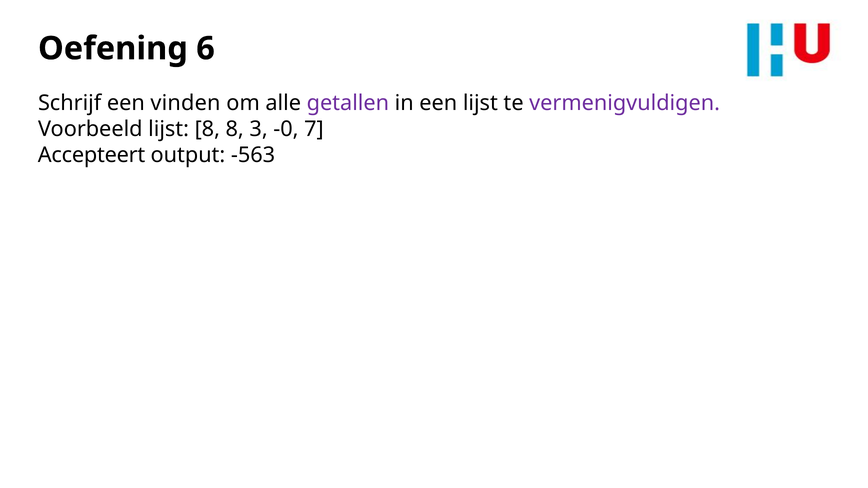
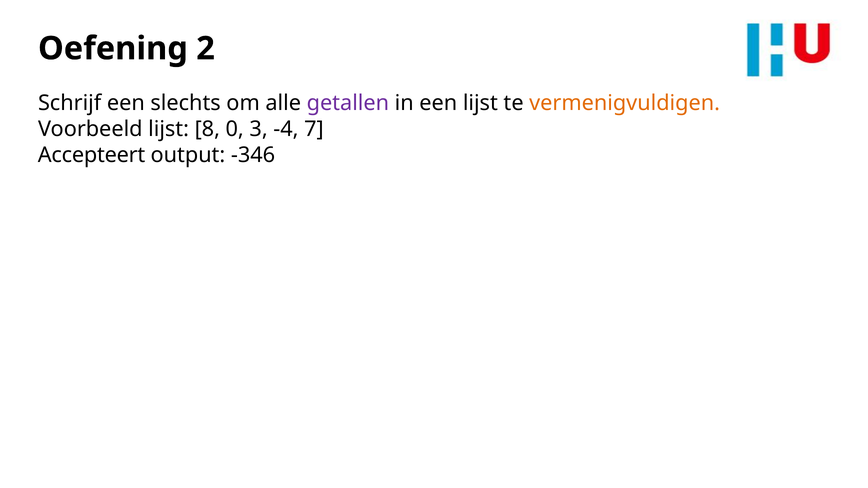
6: 6 -> 2
vinden: vinden -> slechts
vermenigvuldigen colour: purple -> orange
8 8: 8 -> 0
-0: -0 -> -4
-563: -563 -> -346
